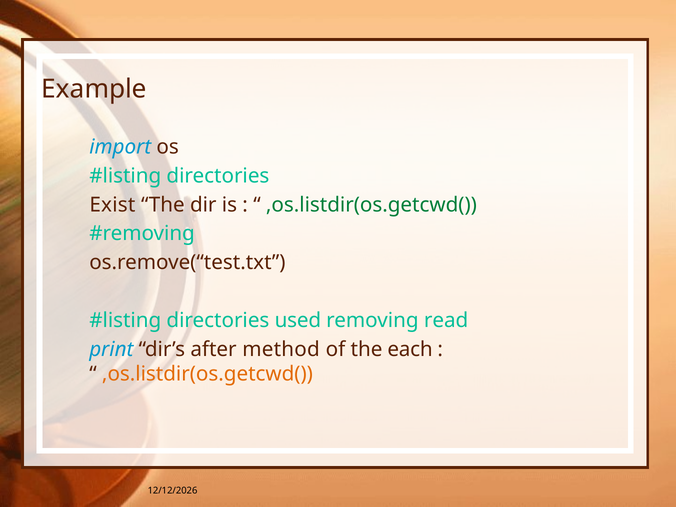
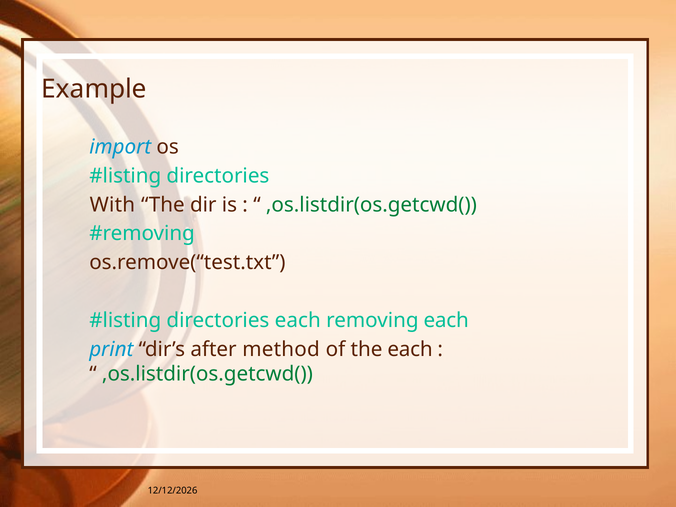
Exist: Exist -> With
directories used: used -> each
removing read: read -> each
,os.listdir(os.getcwd( at (207, 374) colour: orange -> green
